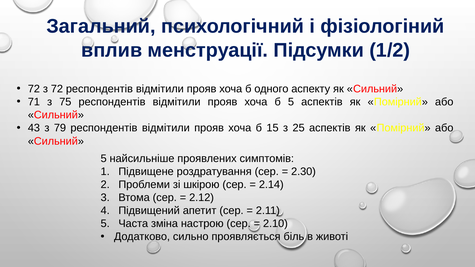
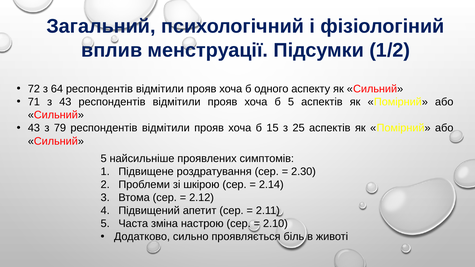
з 72: 72 -> 64
з 75: 75 -> 43
